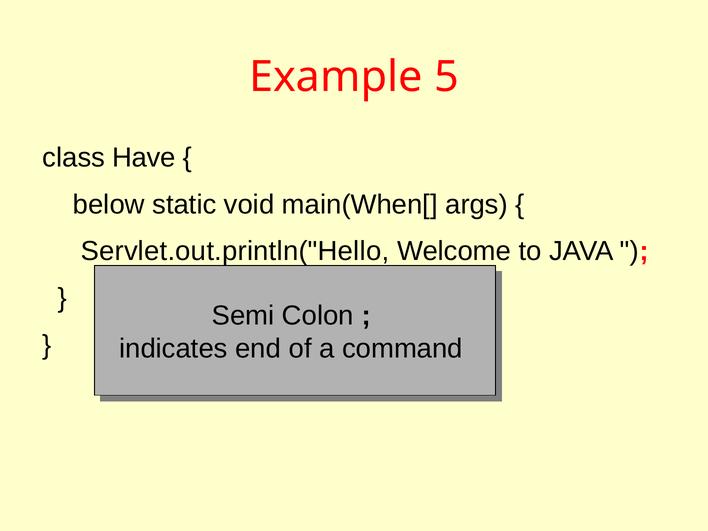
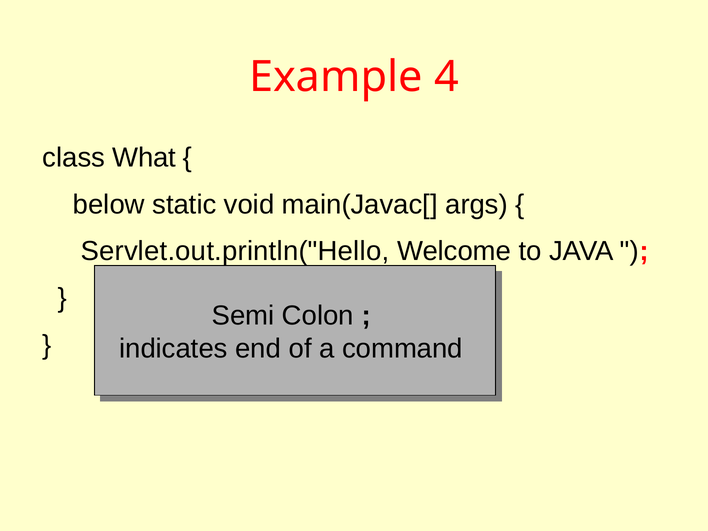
5: 5 -> 4
Have: Have -> What
main(When[: main(When[ -> main(Javac[
